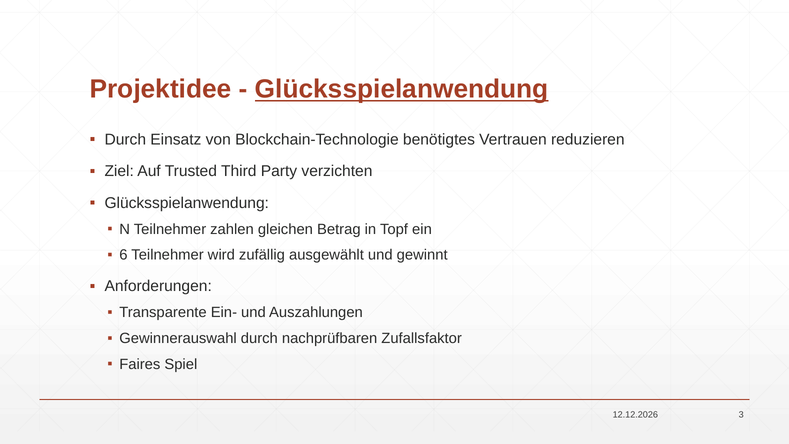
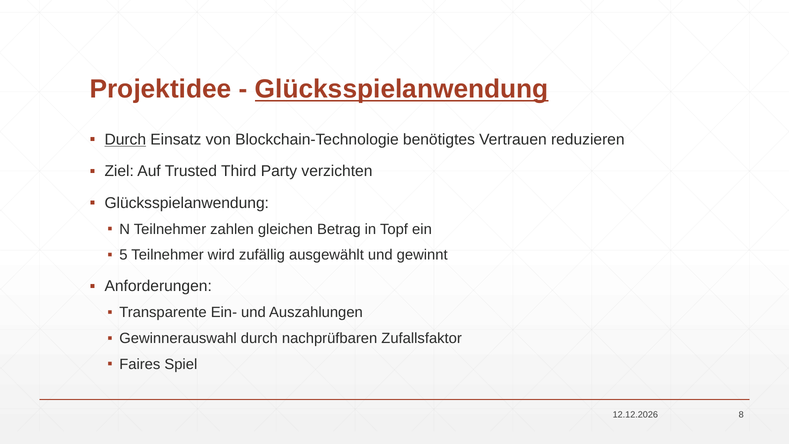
Durch at (125, 140) underline: none -> present
6: 6 -> 5
3: 3 -> 8
